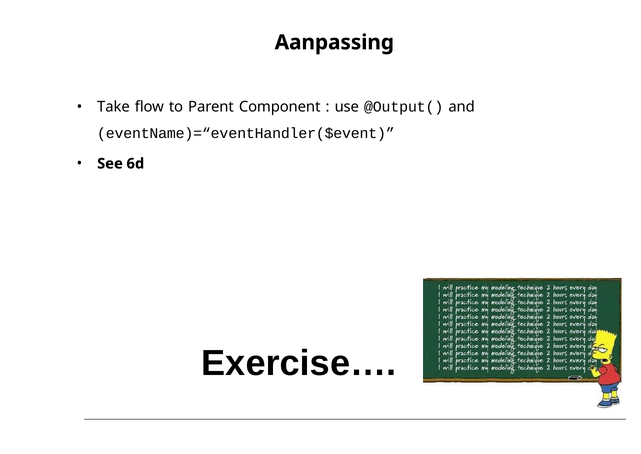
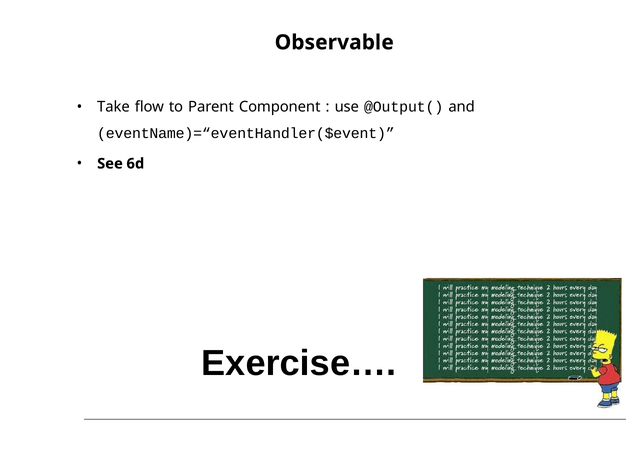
Aanpassing: Aanpassing -> Observable
